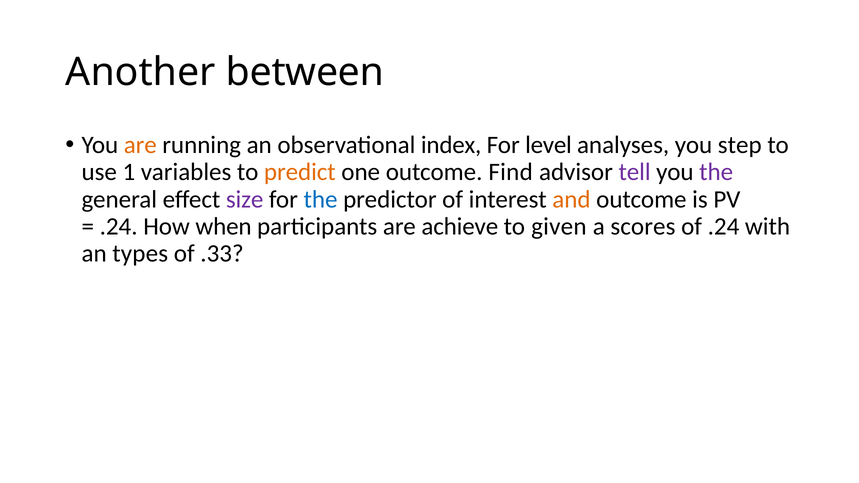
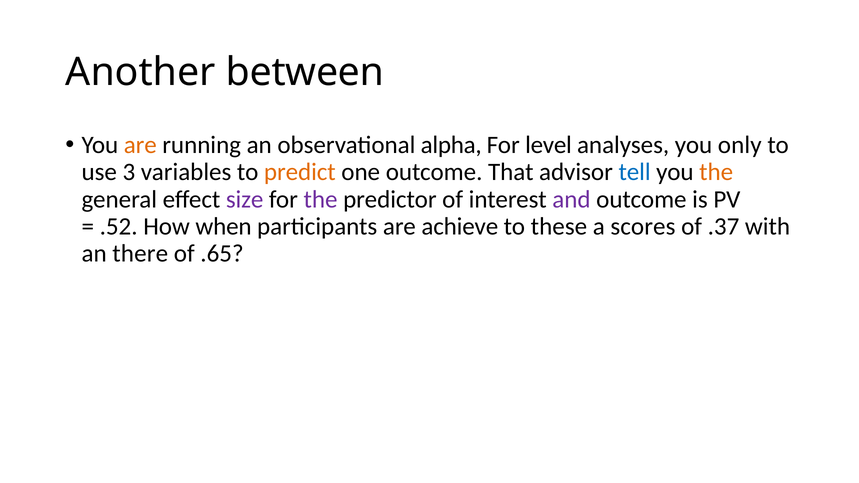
index: index -> alpha
step: step -> only
1: 1 -> 3
Find: Find -> That
tell colour: purple -> blue
the at (716, 172) colour: purple -> orange
the at (321, 199) colour: blue -> purple
and colour: orange -> purple
.24 at (119, 226): .24 -> .52
given: given -> these
of .24: .24 -> .37
types: types -> there
.33: .33 -> .65
